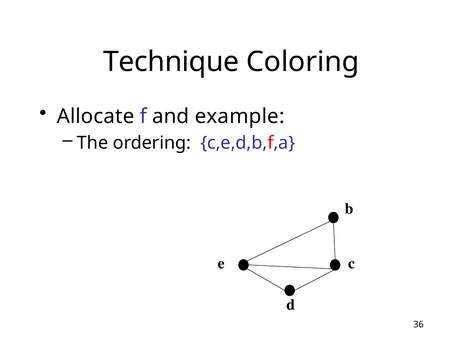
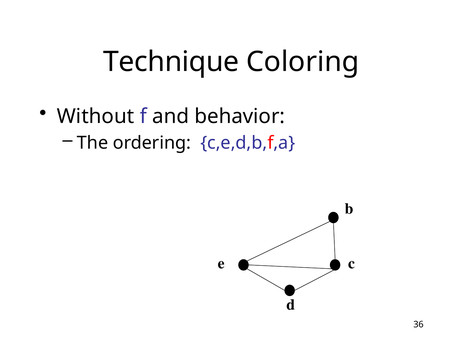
Allocate: Allocate -> Without
example: example -> behavior
